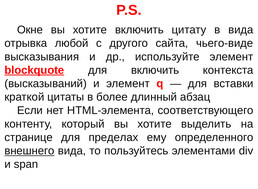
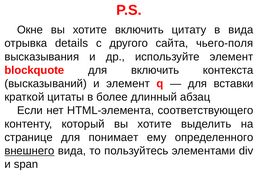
любой: любой -> details
чьего-виде: чьего-виде -> чьего-поля
blockquote underline: present -> none
пределах: пределах -> понимает
